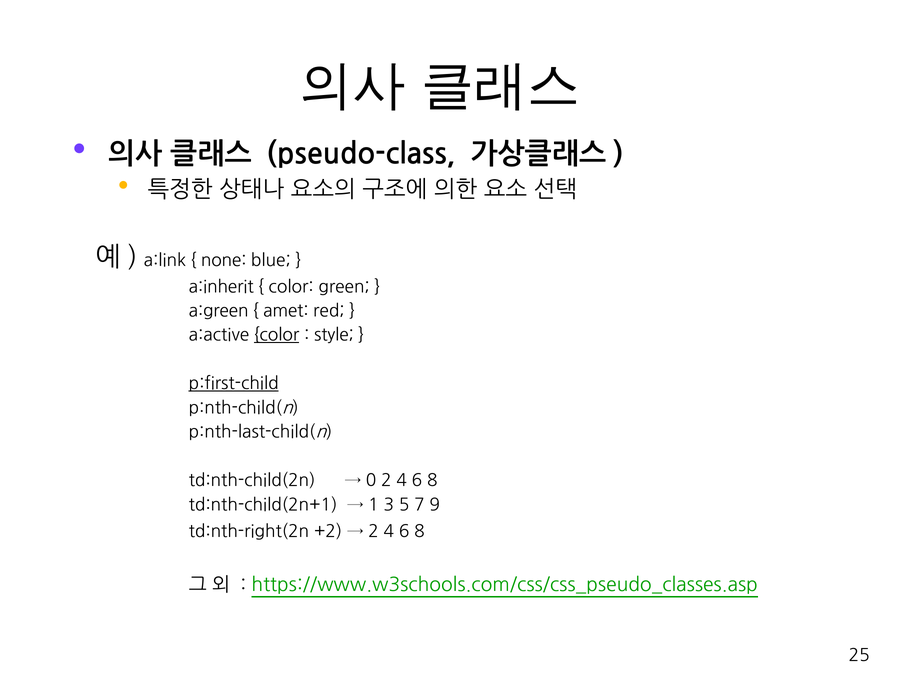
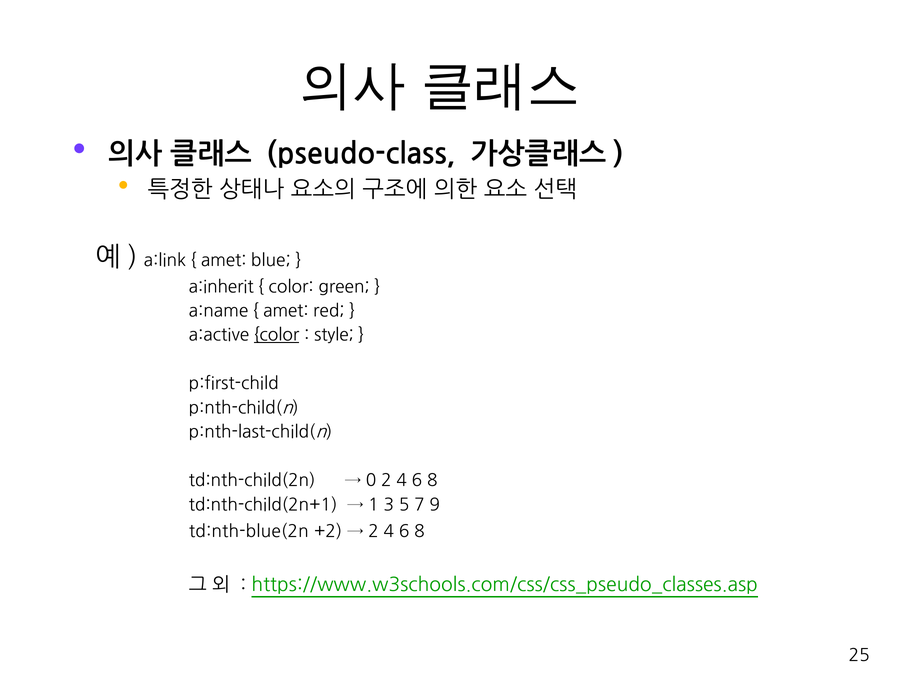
none at (224, 261): none -> amet
a:green: a:green -> a:name
p:first-child underline: present -> none
td:nth-right(2n: td:nth-right(2n -> td:nth-blue(2n
